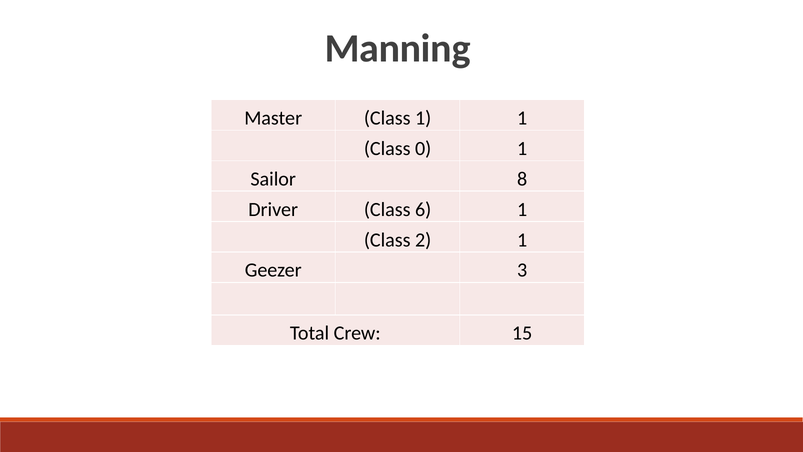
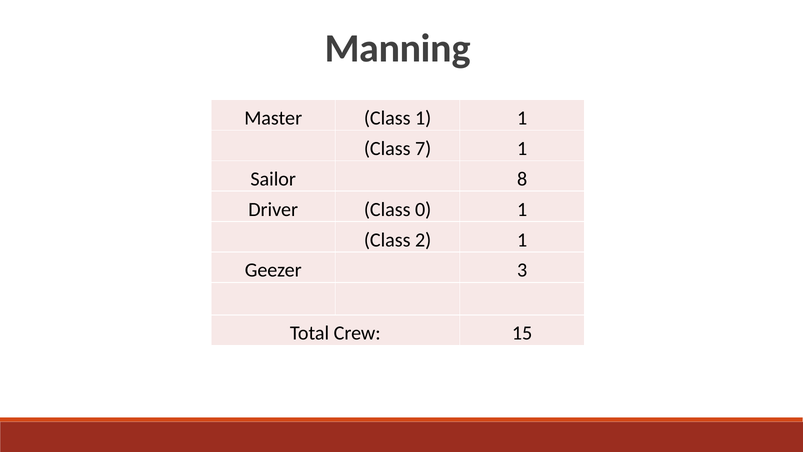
0: 0 -> 7
6: 6 -> 0
